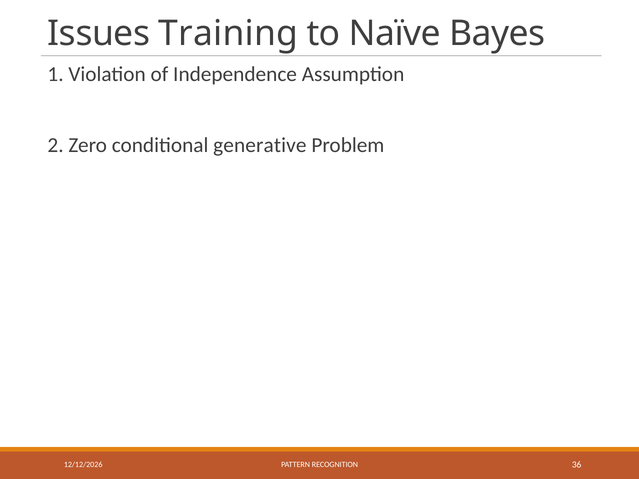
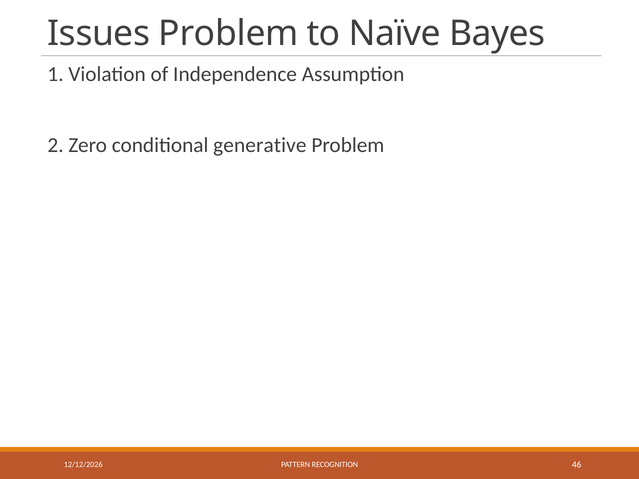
Issues Training: Training -> Problem
36: 36 -> 46
